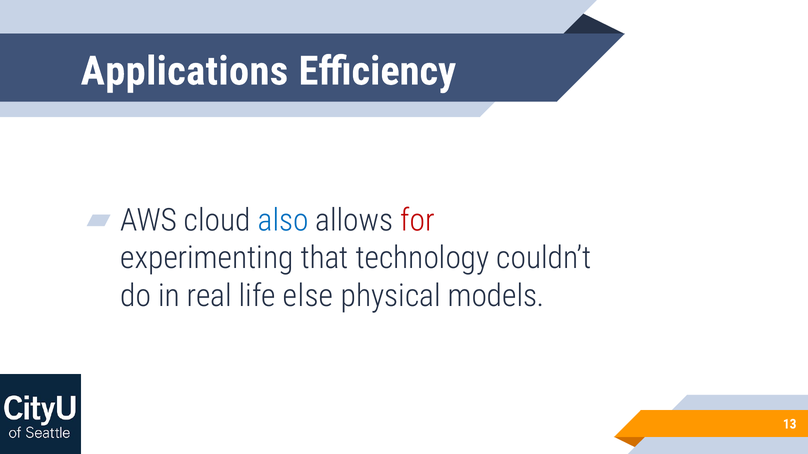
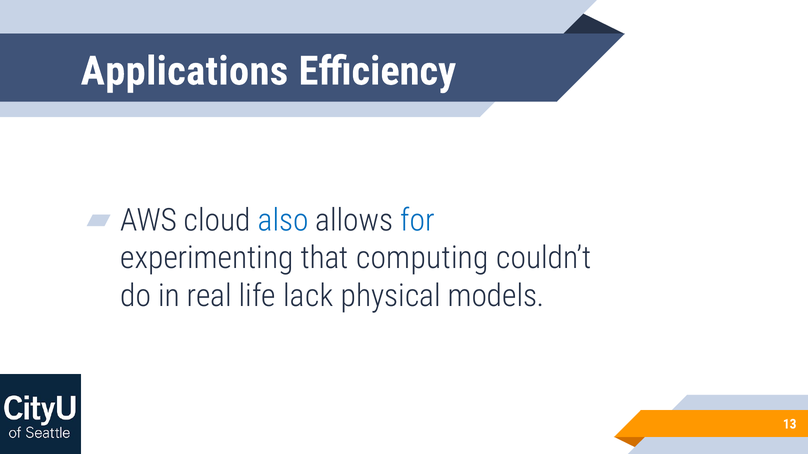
for colour: red -> blue
technology: technology -> computing
else: else -> lack
